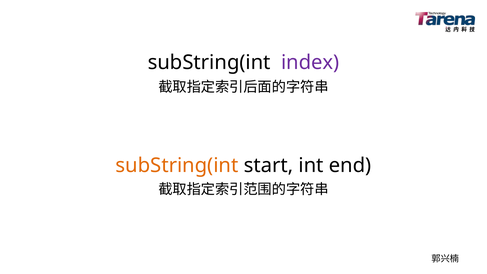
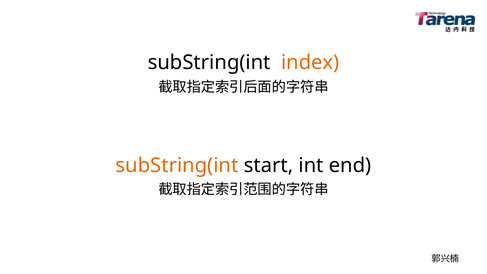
index colour: purple -> orange
